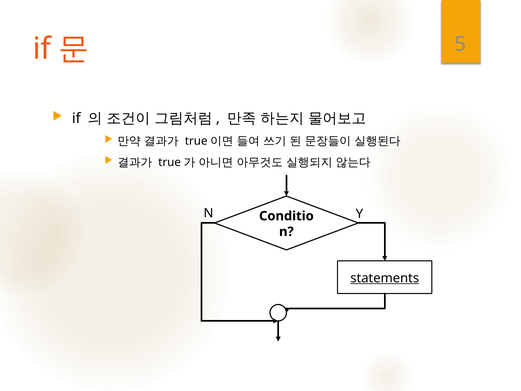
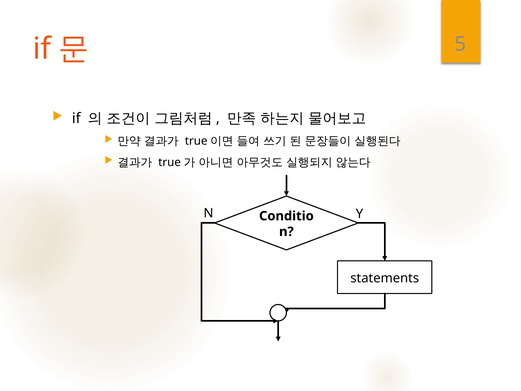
statements underline: present -> none
